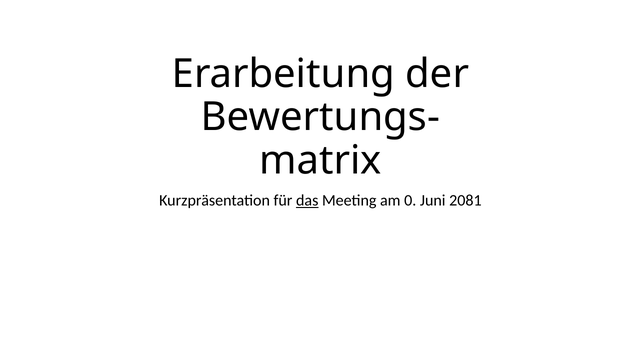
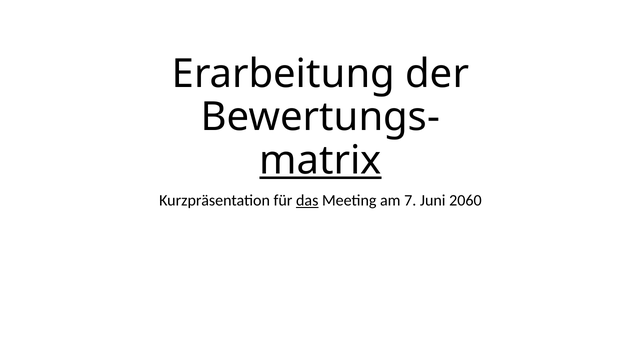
matrix underline: none -> present
0: 0 -> 7
2081: 2081 -> 2060
